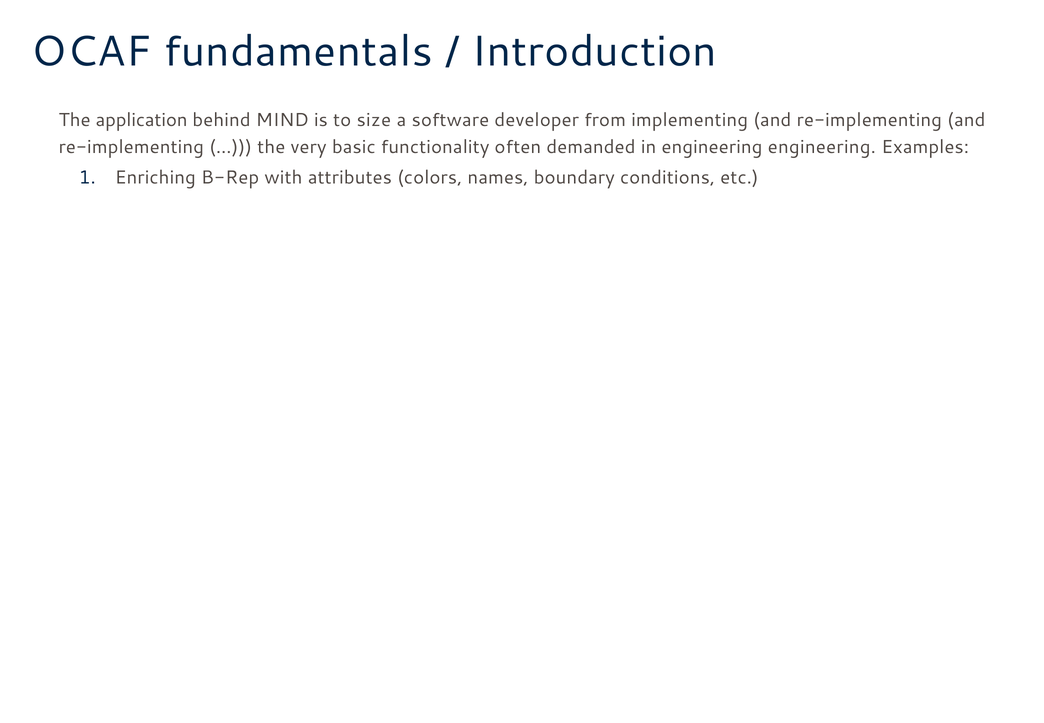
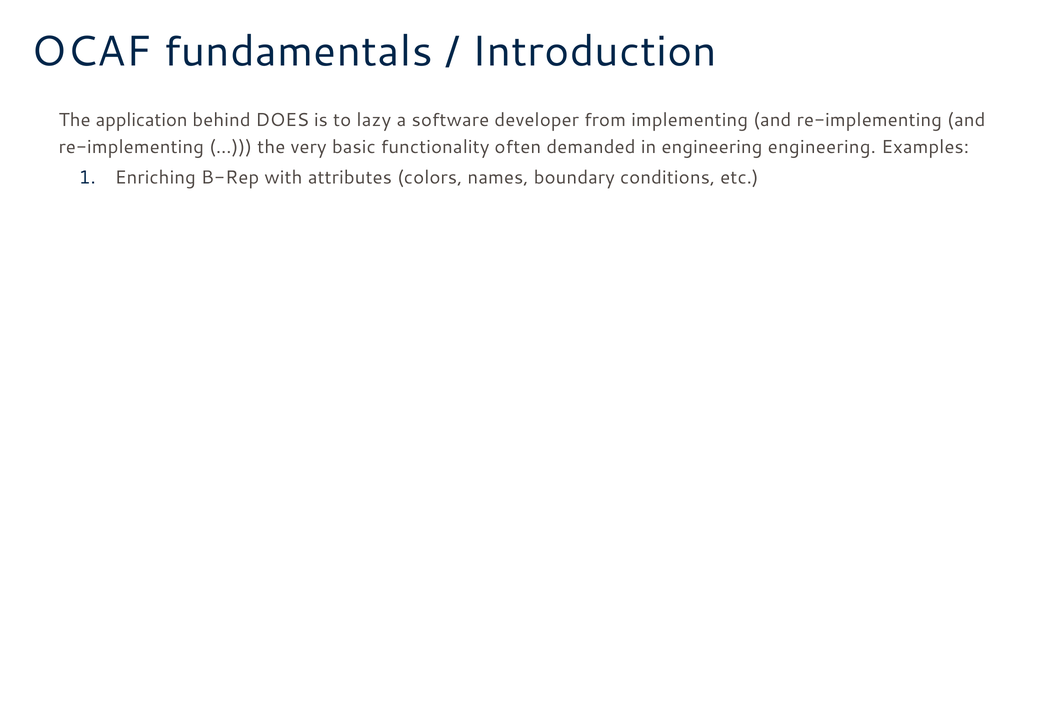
MIND: MIND -> DOES
size: size -> lazy
